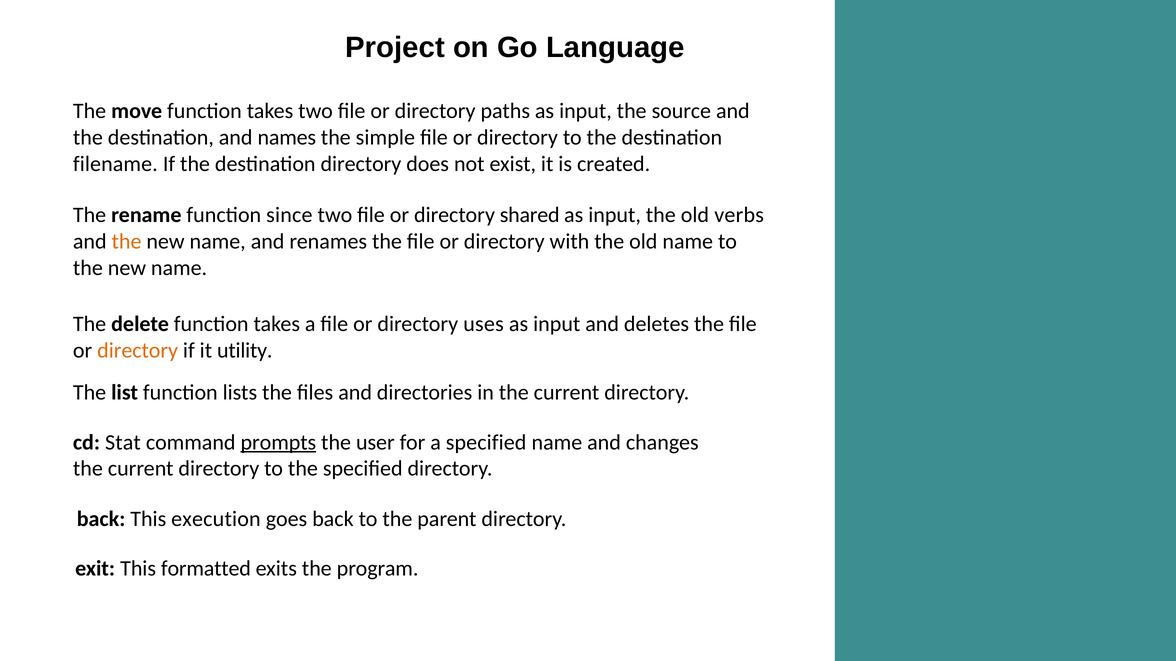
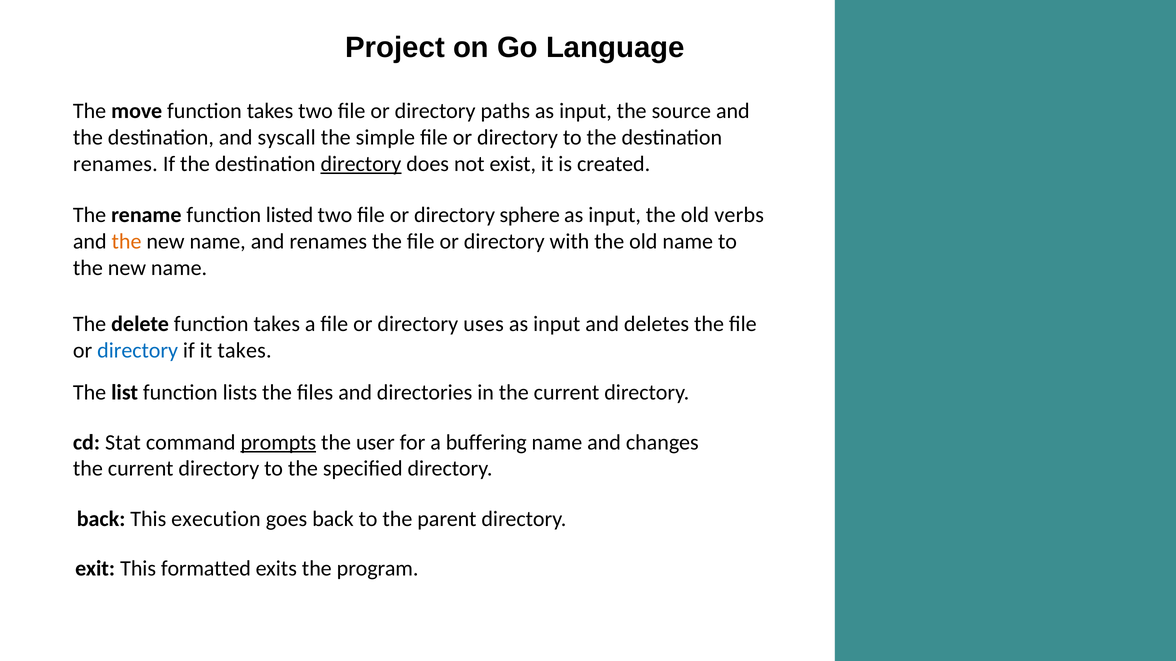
names: names -> syscall
filename at (115, 164): filename -> renames
directory at (361, 164) underline: none -> present
since: since -> listed
shared: shared -> sphere
directory at (138, 351) colour: orange -> blue
it utility: utility -> takes
a specified: specified -> buffering
